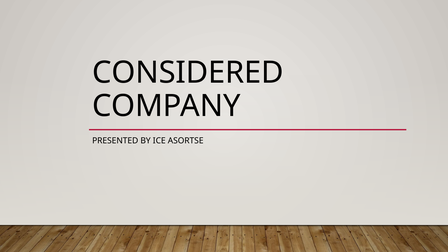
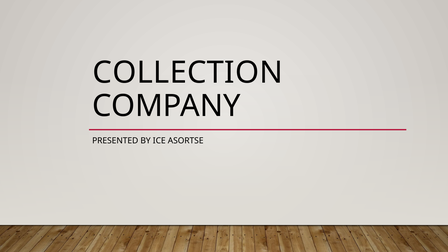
CONSIDERED: CONSIDERED -> COLLECTION
